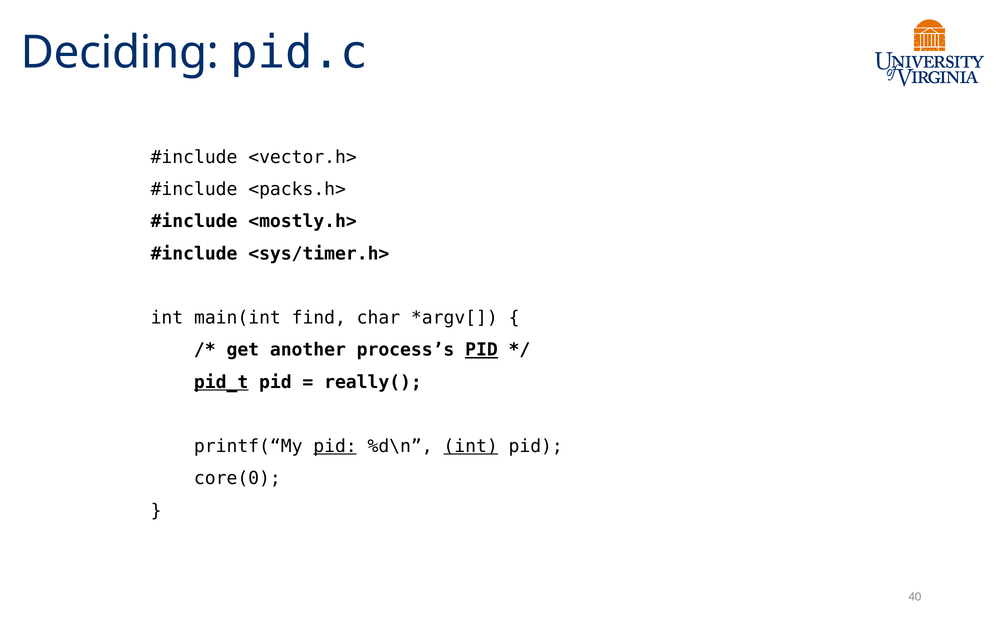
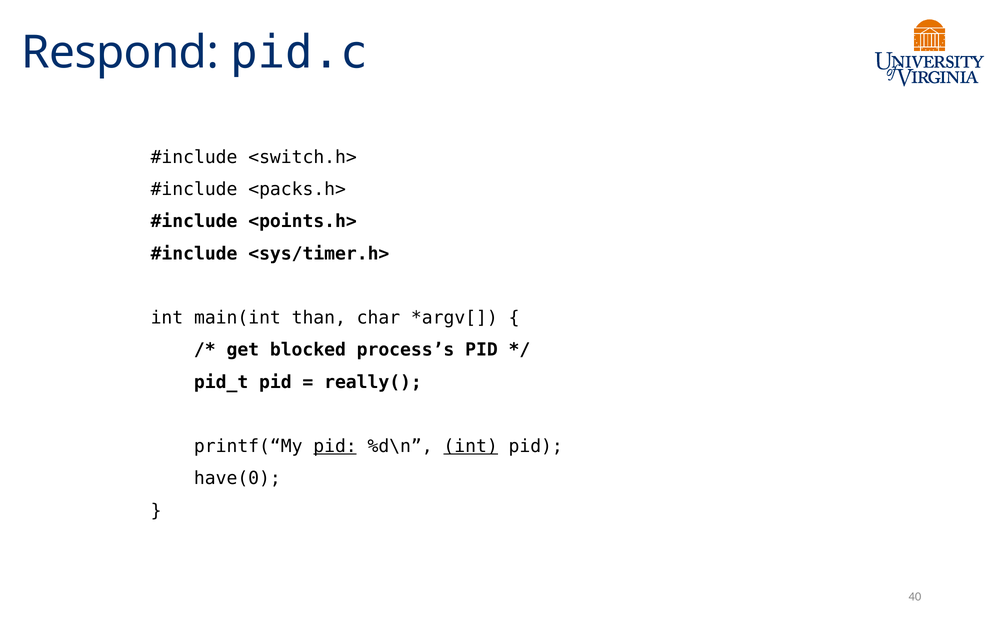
Deciding: Deciding -> Respond
<vector.h>: <vector.h> -> <switch.h>
<mostly.h>: <mostly.h> -> <points.h>
find: find -> than
another: another -> blocked
PID at (481, 350) underline: present -> none
pid_t underline: present -> none
core(0: core(0 -> have(0
